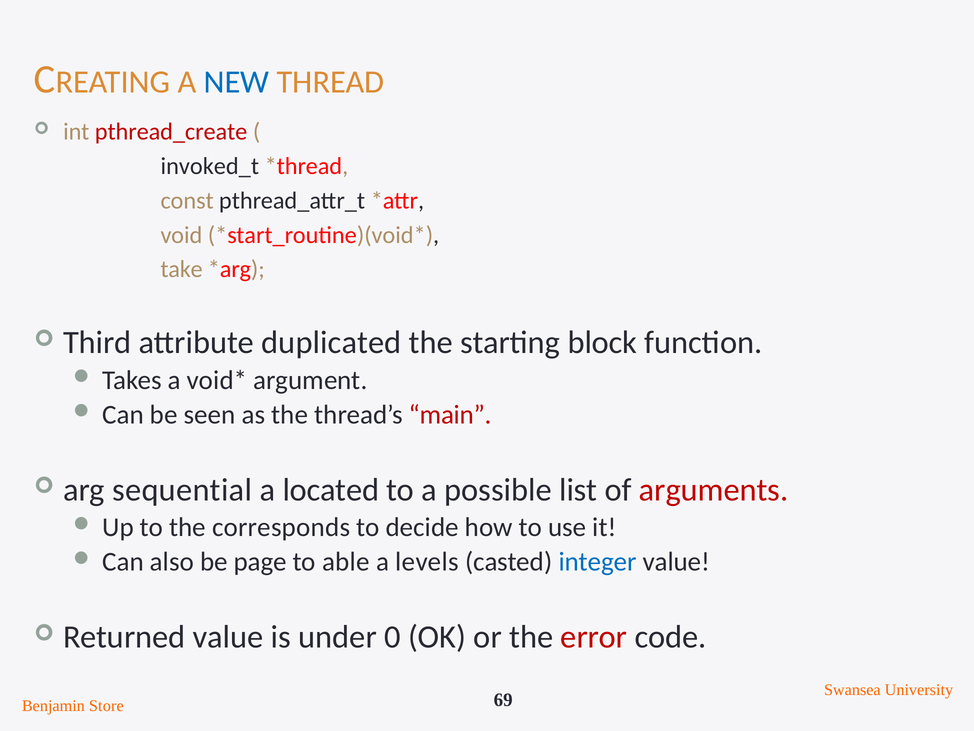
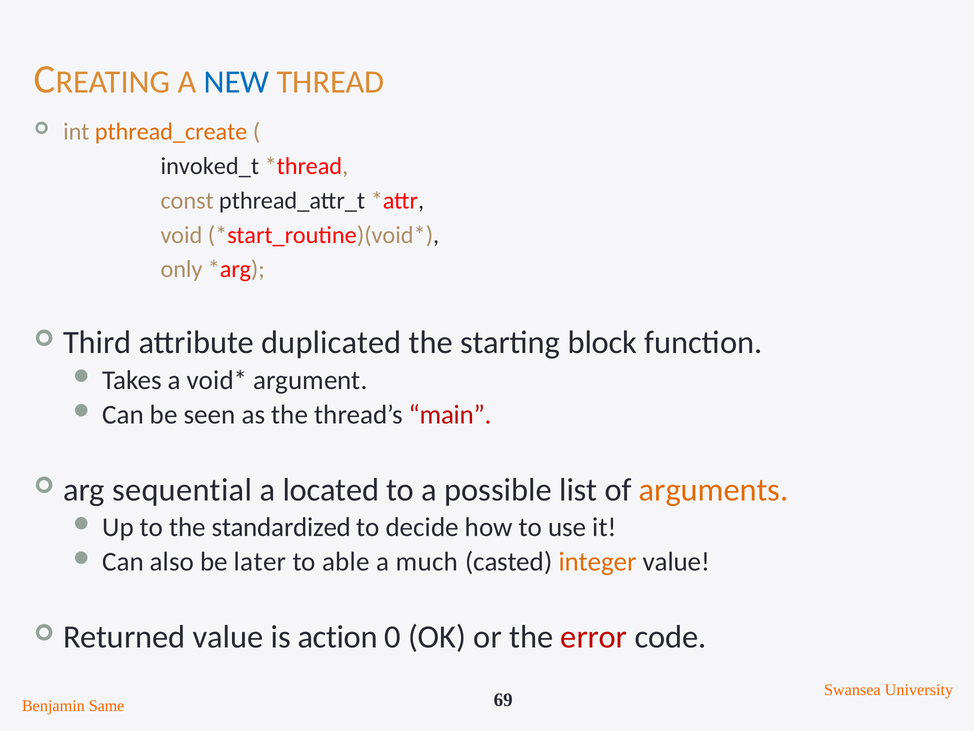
pthread_create colour: red -> orange
take: take -> only
arguments colour: red -> orange
corresponds: corresponds -> standardized
page: page -> later
levels: levels -> much
integer colour: blue -> orange
under: under -> action
Store: Store -> Same
